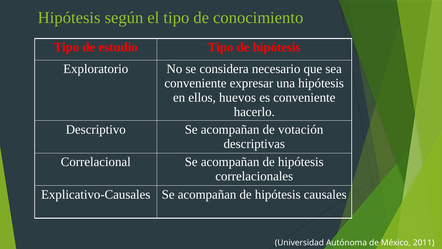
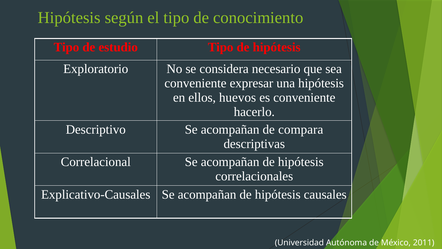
votación: votación -> compara
